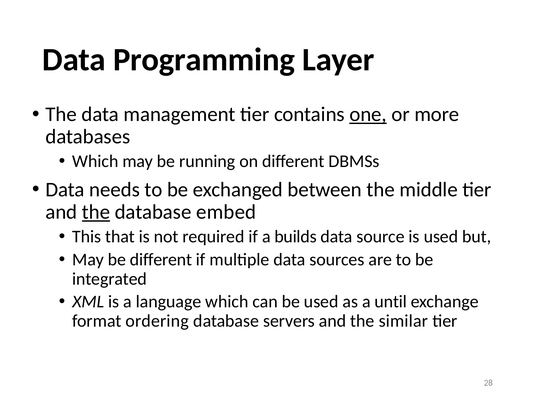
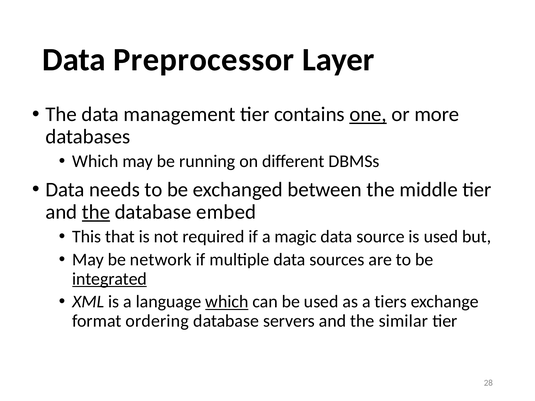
Programming: Programming -> Preprocessor
builds: builds -> magic
be different: different -> network
integrated underline: none -> present
which at (227, 302) underline: none -> present
until: until -> tiers
